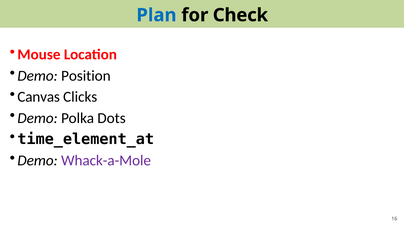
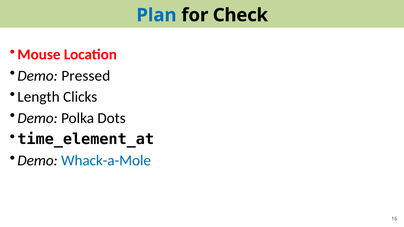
Position: Position -> Pressed
Canvas: Canvas -> Length
Whack-a-Mole colour: purple -> blue
